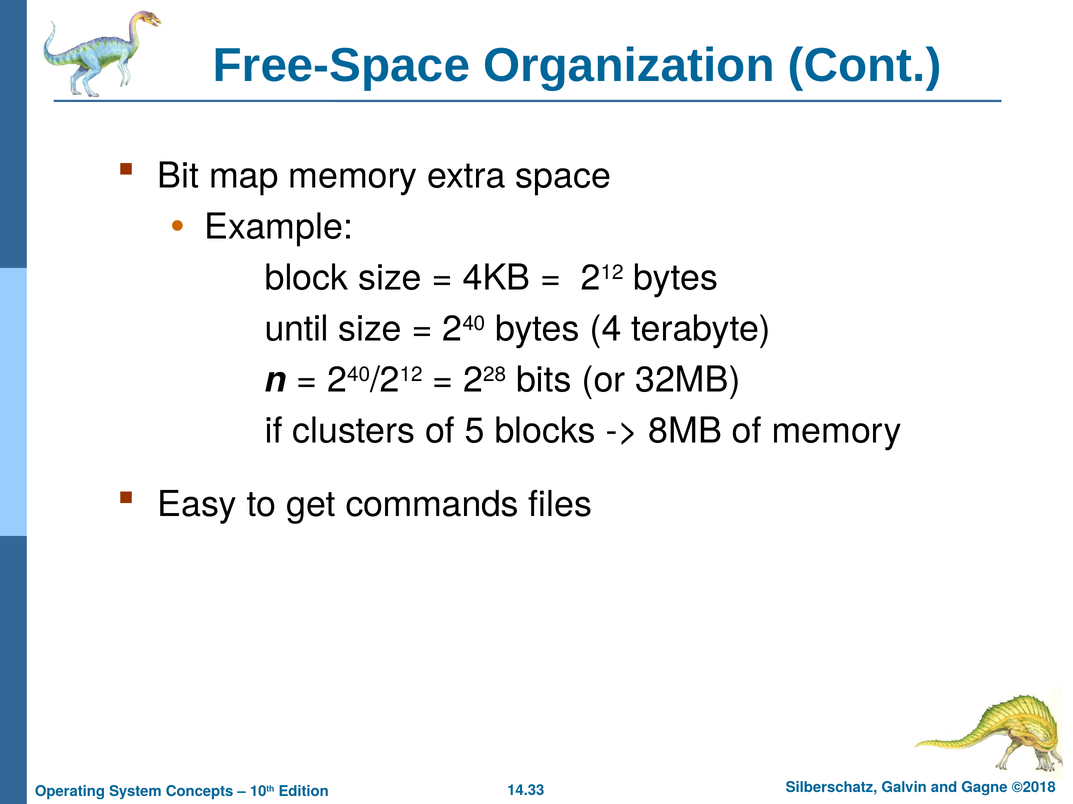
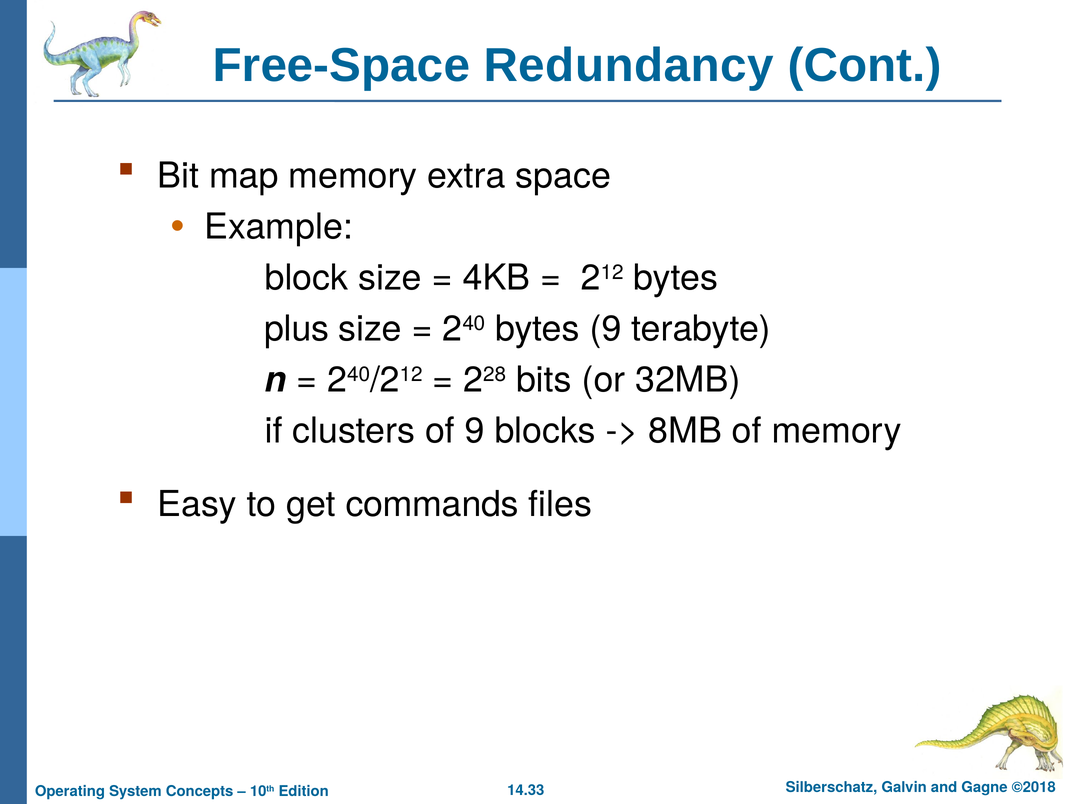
Organization: Organization -> Redundancy
until: until -> plus
bytes 4: 4 -> 9
of 5: 5 -> 9
